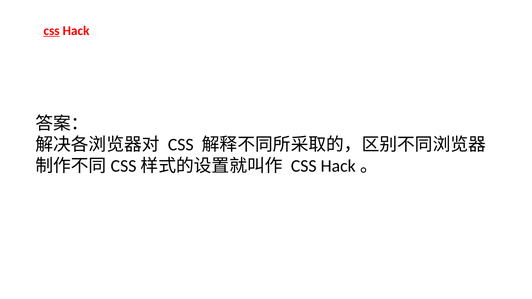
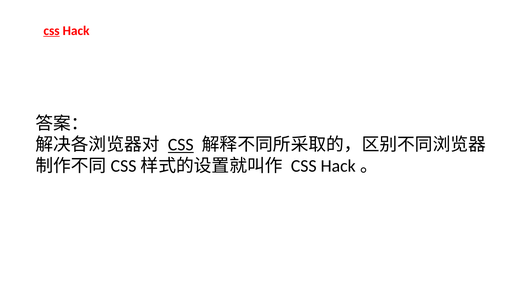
CSS at (181, 145) underline: none -> present
